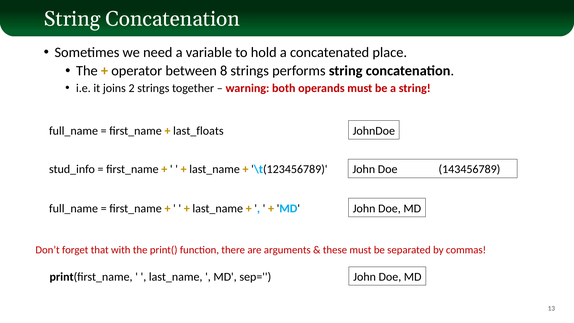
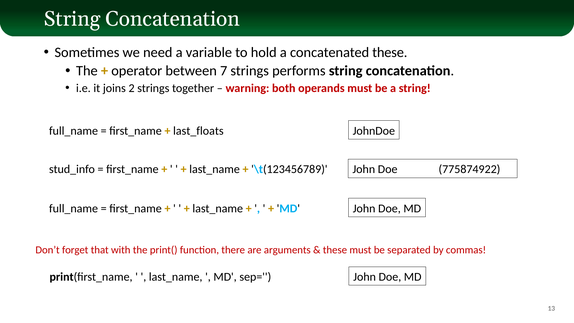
concatenated place: place -> these
8: 8 -> 7
143456789: 143456789 -> 775874922
